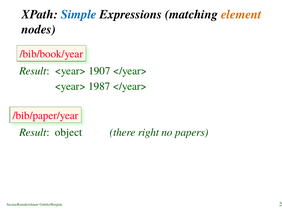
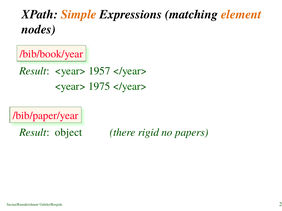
Simple colour: blue -> orange
1907: 1907 -> 1957
1987: 1987 -> 1975
right: right -> rigid
